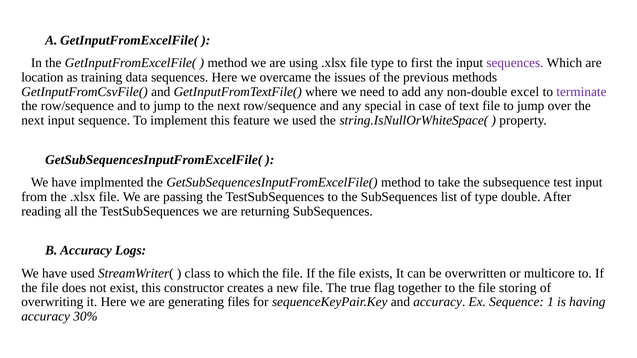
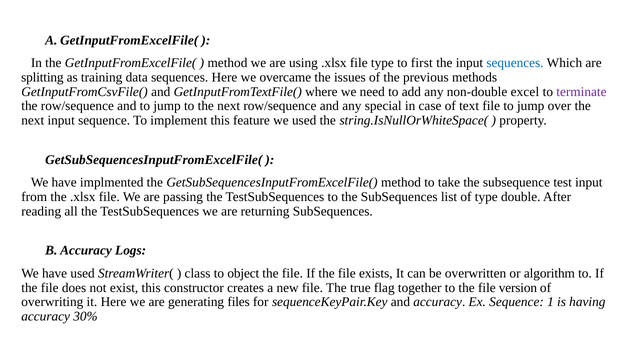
sequences at (515, 63) colour: purple -> blue
location: location -> splitting
to which: which -> object
multicore: multicore -> algorithm
storing: storing -> version
